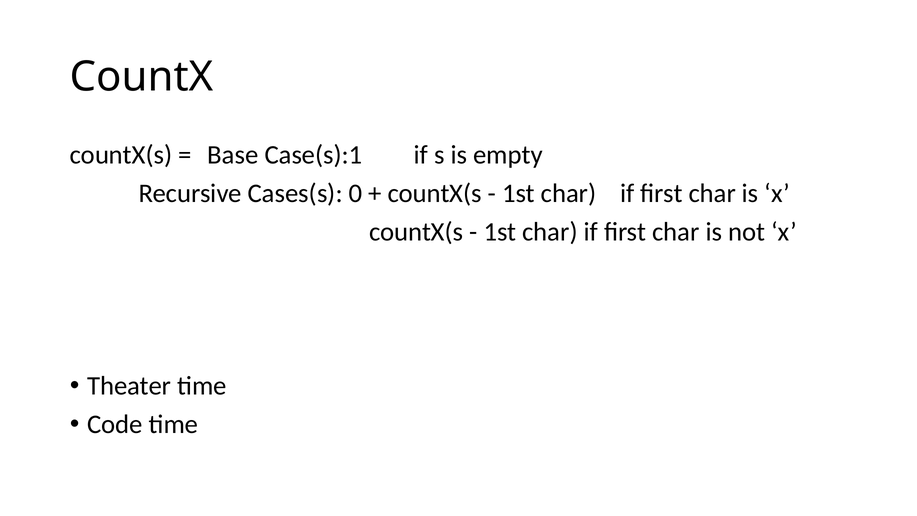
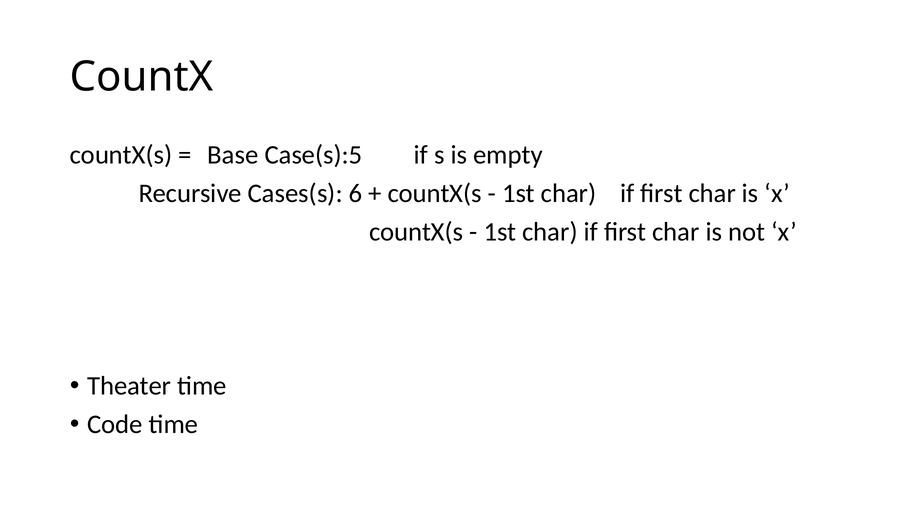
Case(s):1: Case(s):1 -> Case(s):5
0: 0 -> 6
